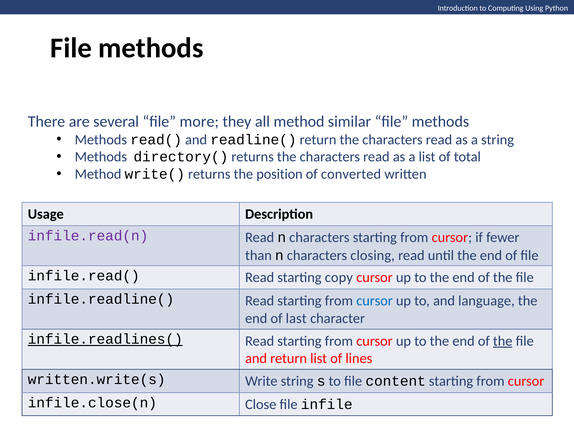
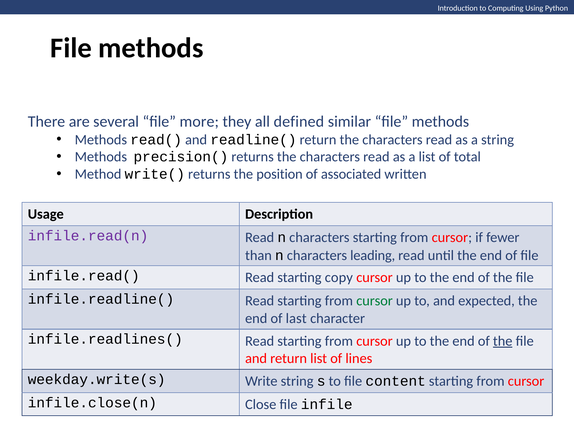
all method: method -> defined
directory(: directory( -> precision(
converted: converted -> associated
closing: closing -> leading
cursor at (375, 301) colour: blue -> green
language: language -> expected
infile.readlines( underline: present -> none
written.write(s: written.write(s -> weekday.write(s
